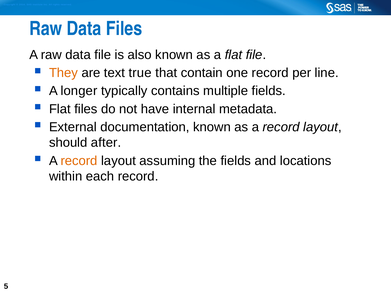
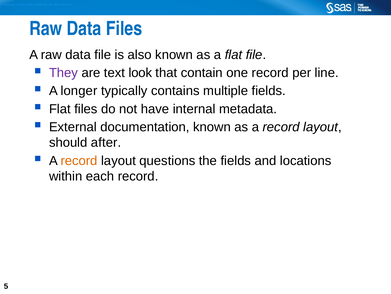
They colour: orange -> purple
true: true -> look
assuming: assuming -> questions
